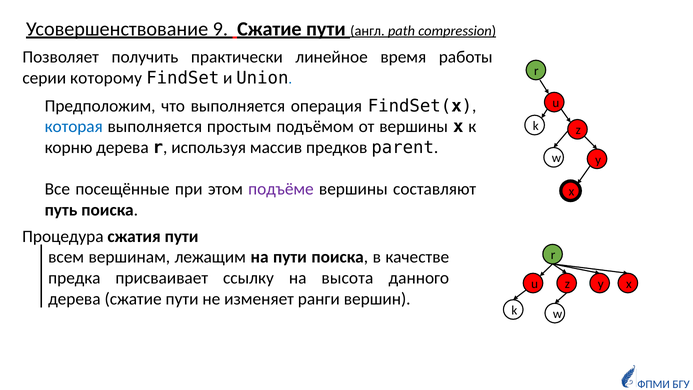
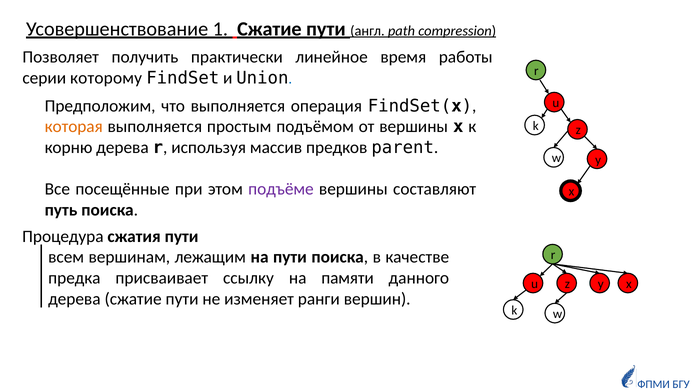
9: 9 -> 1
которая colour: blue -> orange
высота: высота -> памяти
